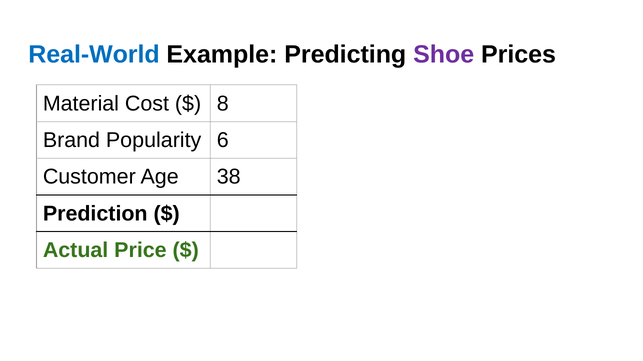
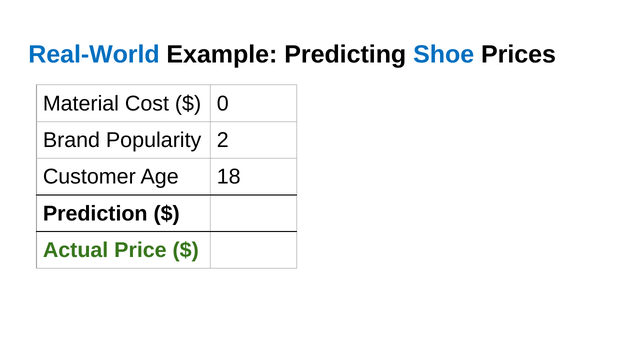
Shoe colour: purple -> blue
8: 8 -> 0
6: 6 -> 2
38: 38 -> 18
